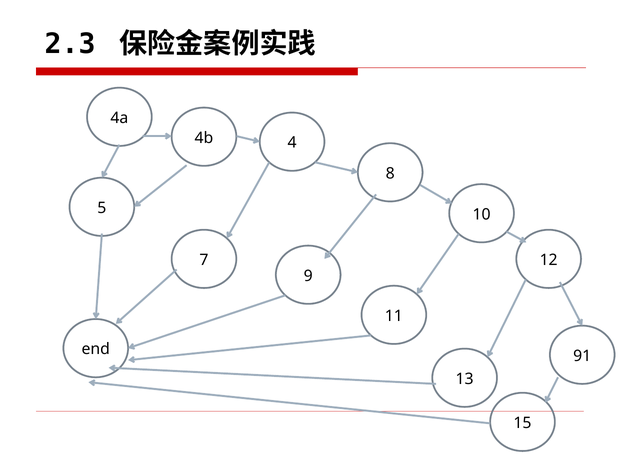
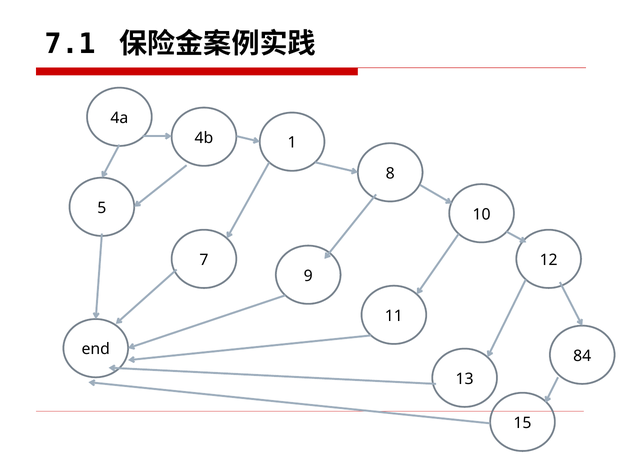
2.3: 2.3 -> 7.1
4: 4 -> 1
91: 91 -> 84
